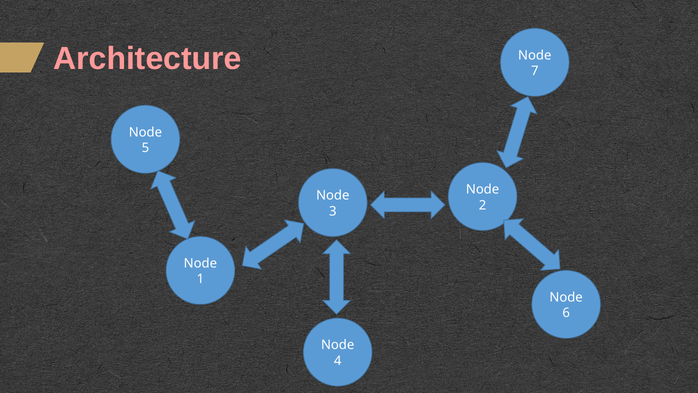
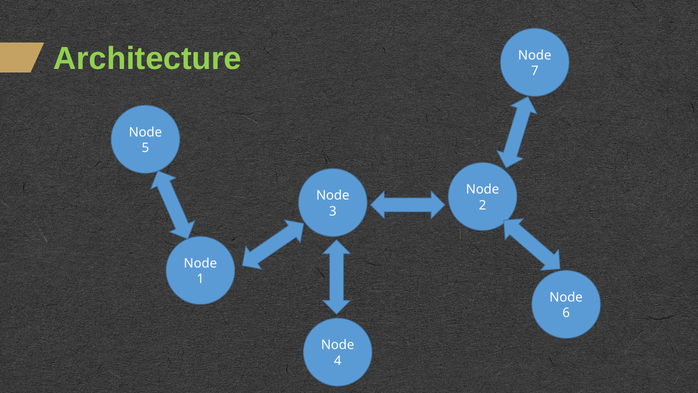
Architecture colour: pink -> light green
